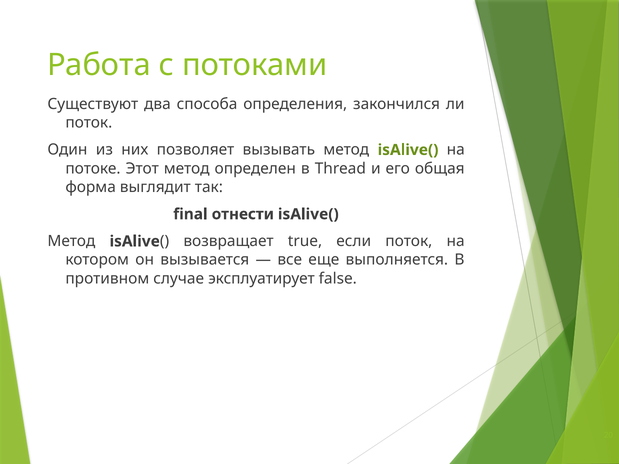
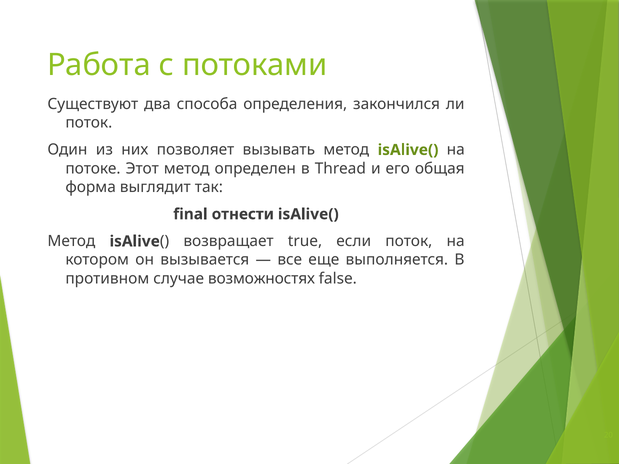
эксплуатирует: эксплуатирует -> возможностях
